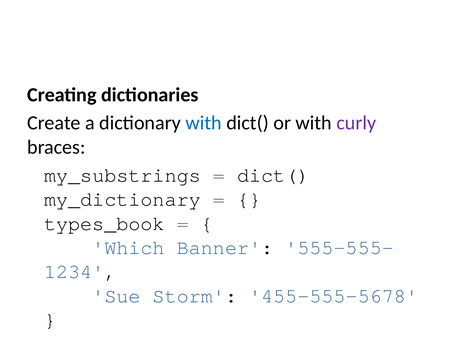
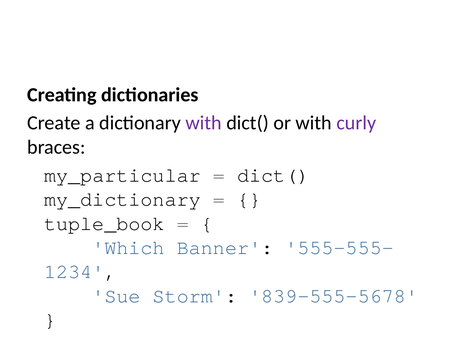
with at (204, 123) colour: blue -> purple
my_substrings: my_substrings -> my_particular
types_book: types_book -> tuple_book
455-555-5678: 455-555-5678 -> 839-555-5678
